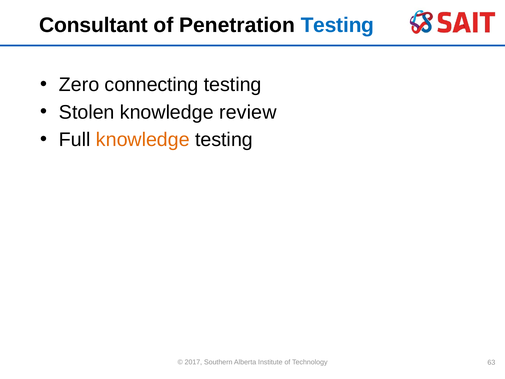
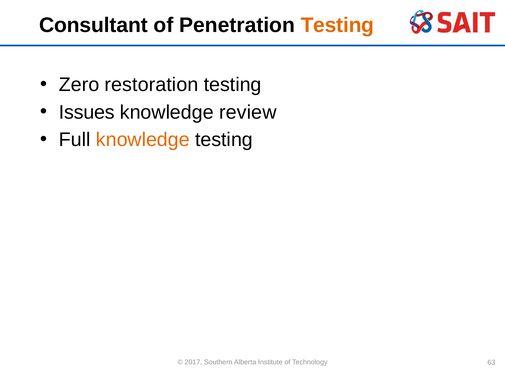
Testing at (337, 25) colour: blue -> orange
connecting: connecting -> restoration
Stolen: Stolen -> Issues
